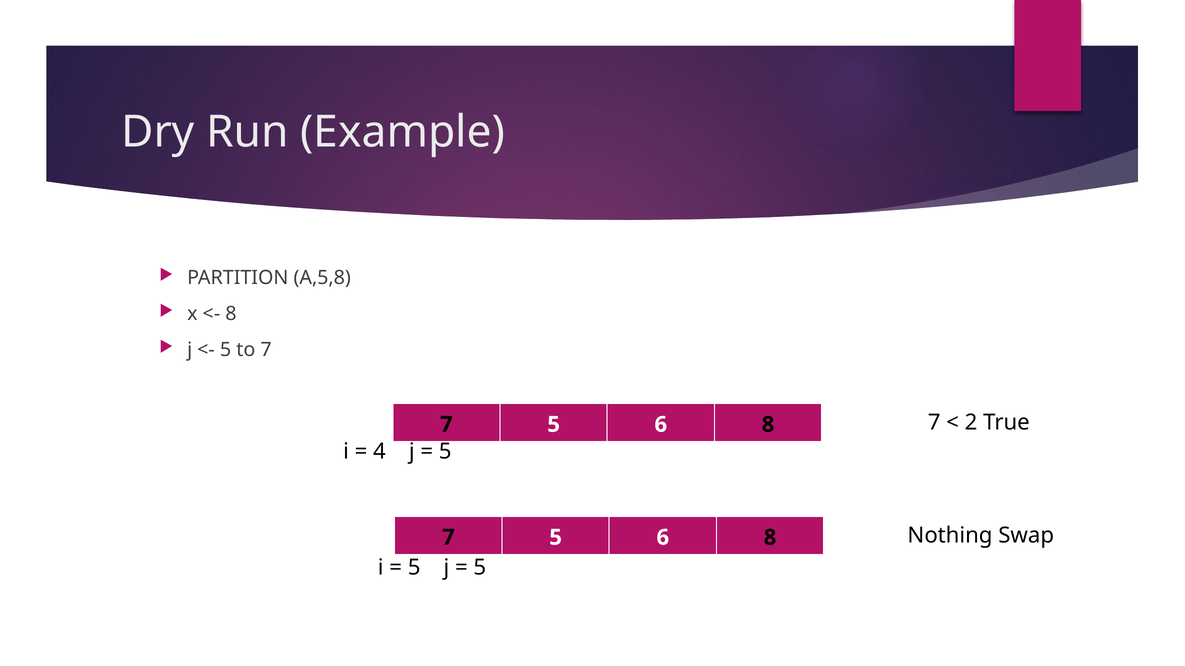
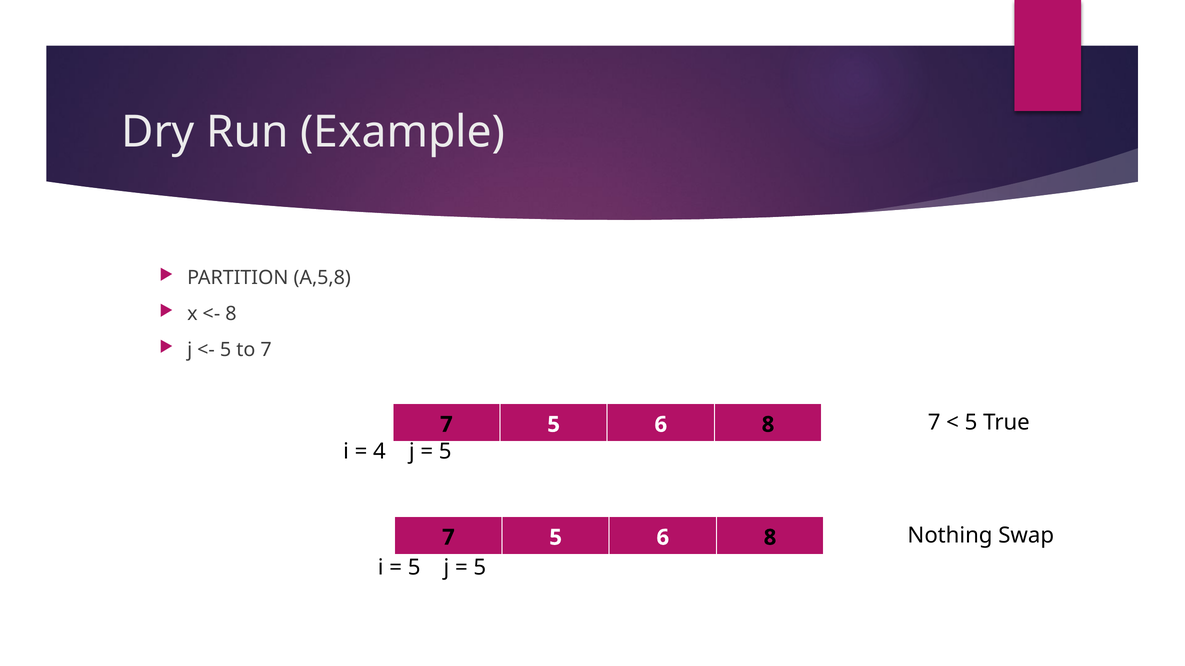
2 at (971, 423): 2 -> 5
